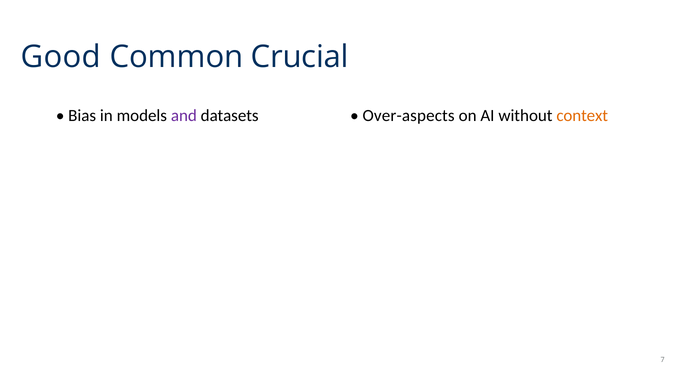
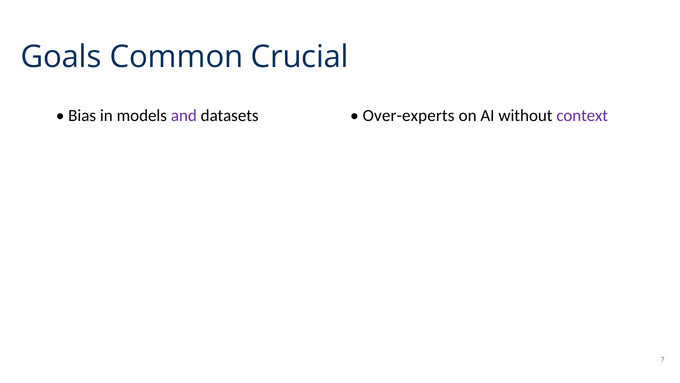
Good: Good -> Goals
Over-aspects: Over-aspects -> Over-experts
context colour: orange -> purple
